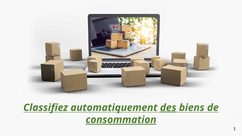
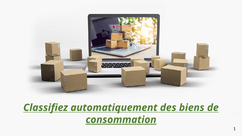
des underline: present -> none
